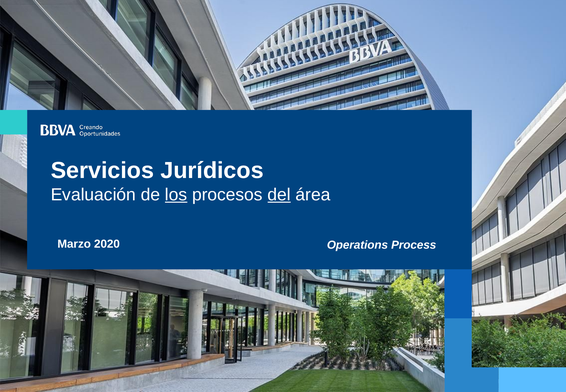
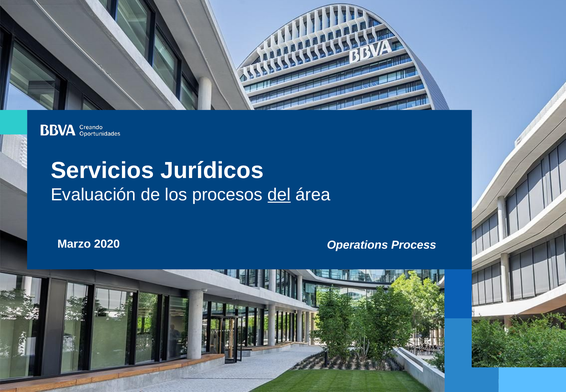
los underline: present -> none
